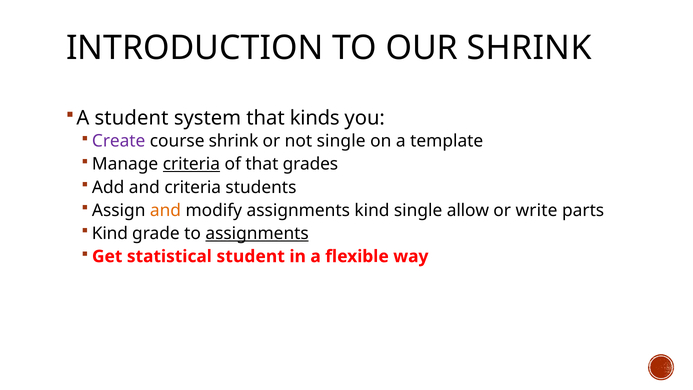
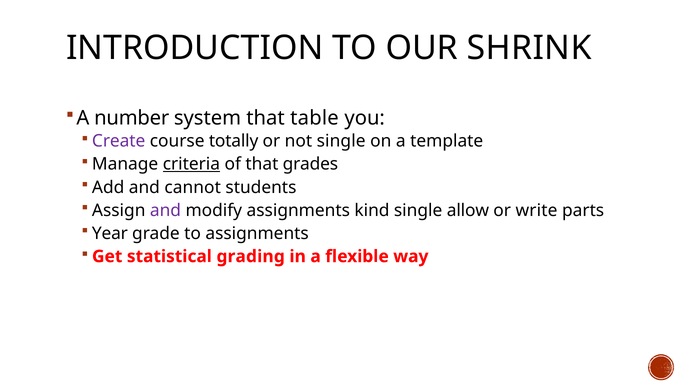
A student: student -> number
kinds: kinds -> table
course shrink: shrink -> totally
and criteria: criteria -> cannot
and at (165, 210) colour: orange -> purple
Kind at (110, 233): Kind -> Year
assignments at (257, 233) underline: present -> none
statistical student: student -> grading
